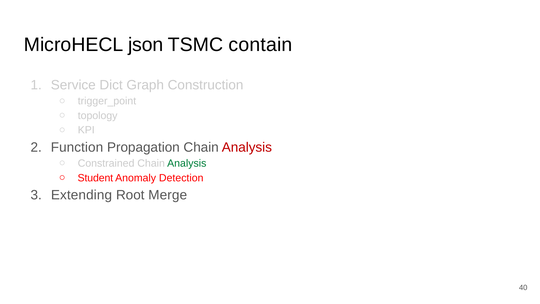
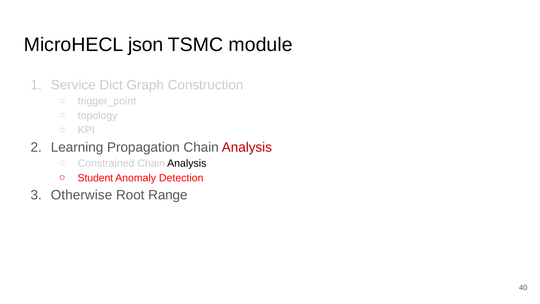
contain: contain -> module
Function: Function -> Learning
Analysis at (187, 163) colour: green -> black
Extending: Extending -> Otherwise
Merge: Merge -> Range
